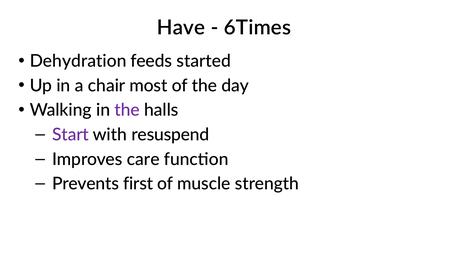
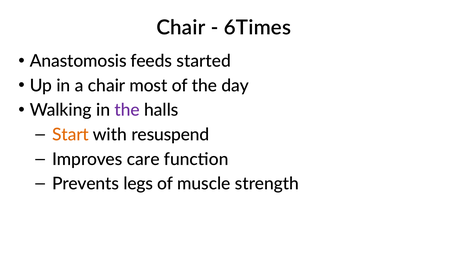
Have at (181, 28): Have -> Chair
Dehydration: Dehydration -> Anastomosis
Start colour: purple -> orange
first: first -> legs
